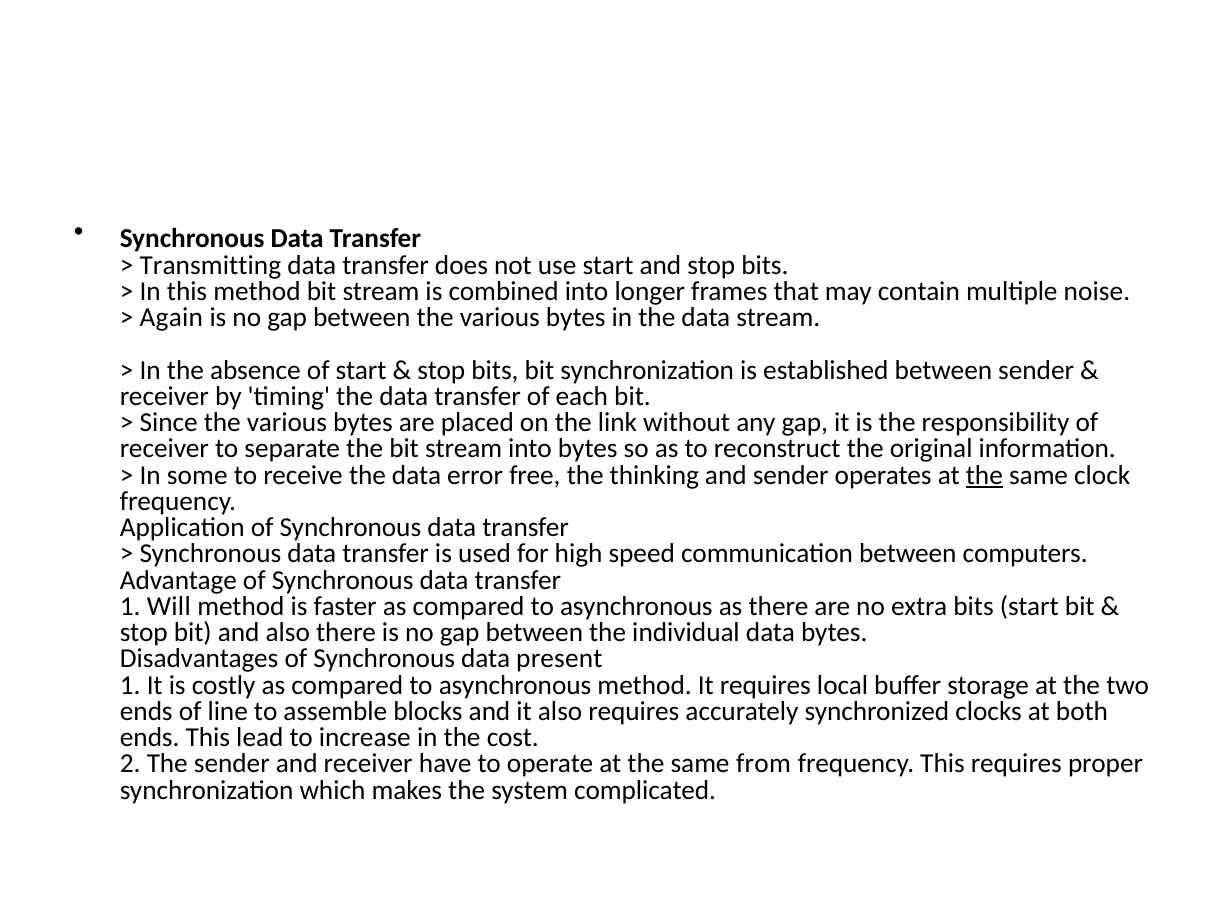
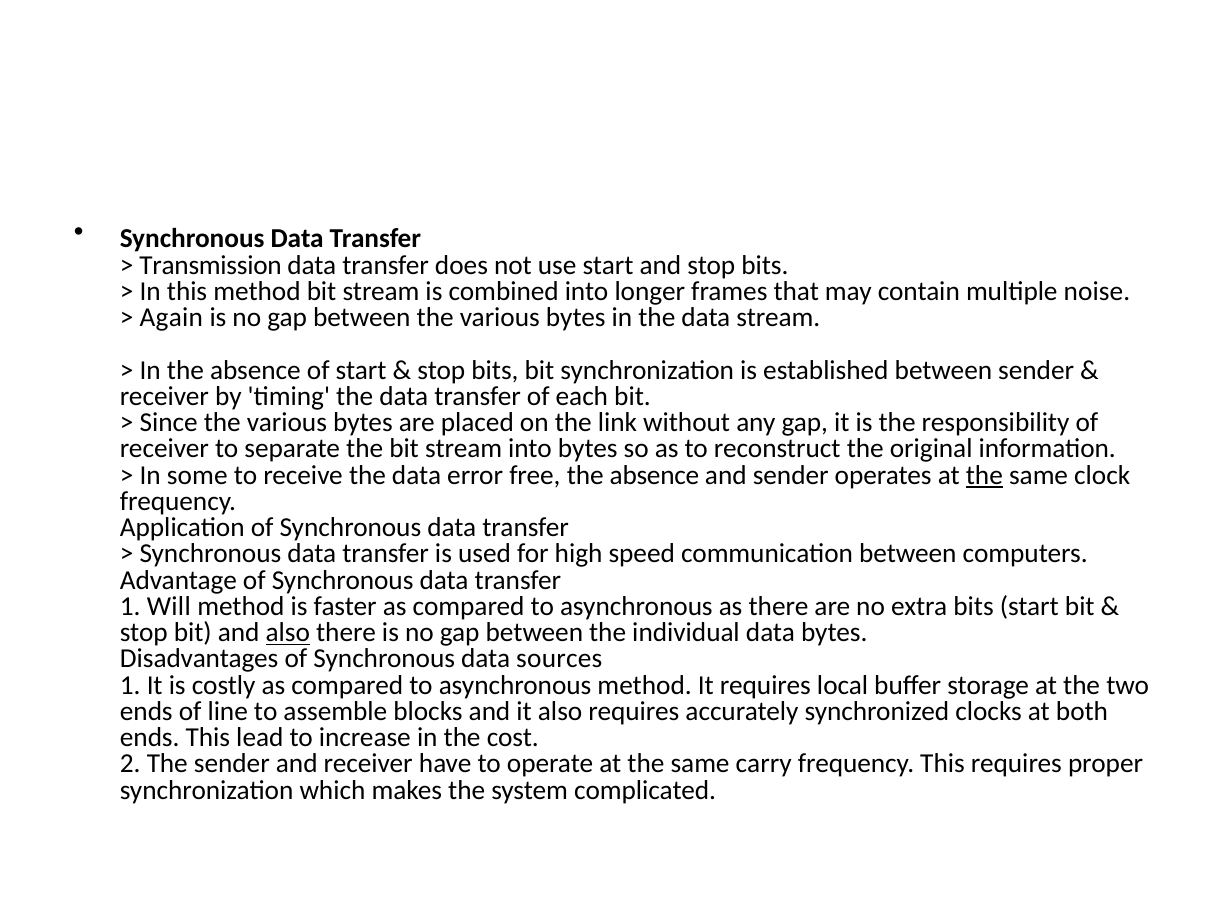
Transmitting: Transmitting -> Transmission
free the thinking: thinking -> absence
also at (288, 632) underline: none -> present
present: present -> sources
from: from -> carry
